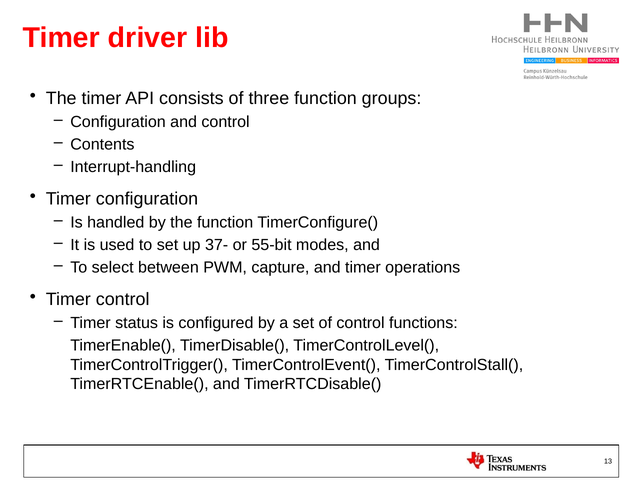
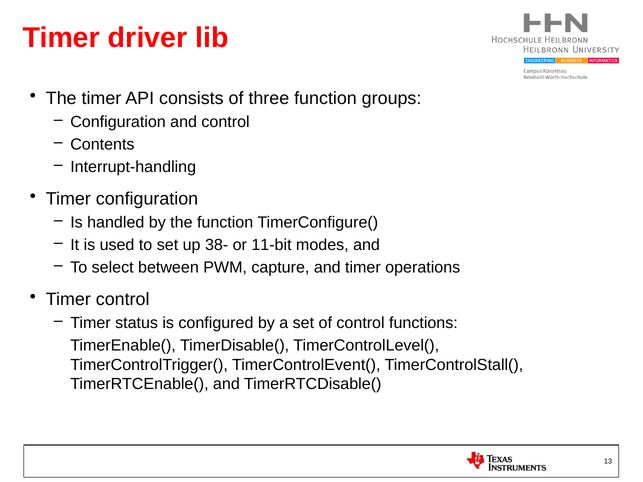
37-: 37- -> 38-
55-bit: 55-bit -> 11-bit
